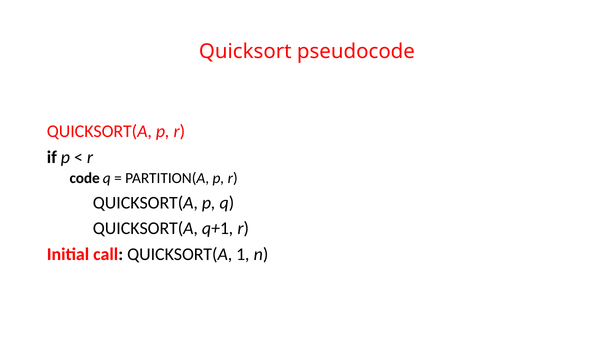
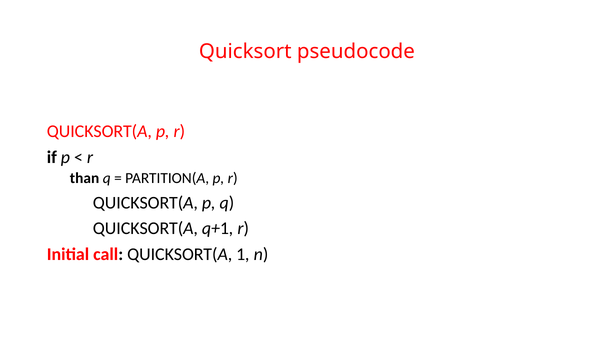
code: code -> than
